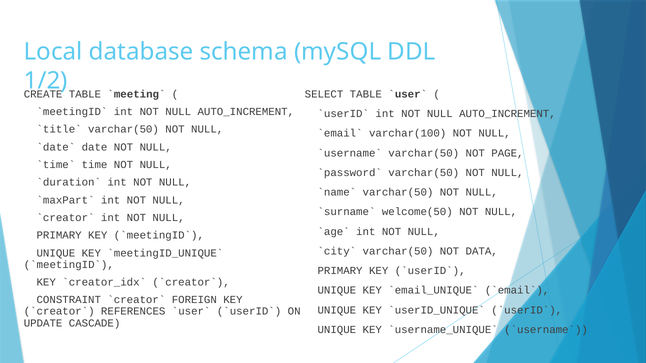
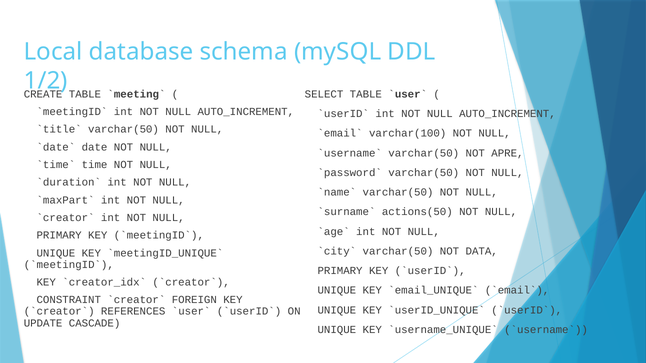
PAGE: PAGE -> APRE
welcome(50: welcome(50 -> actions(50
